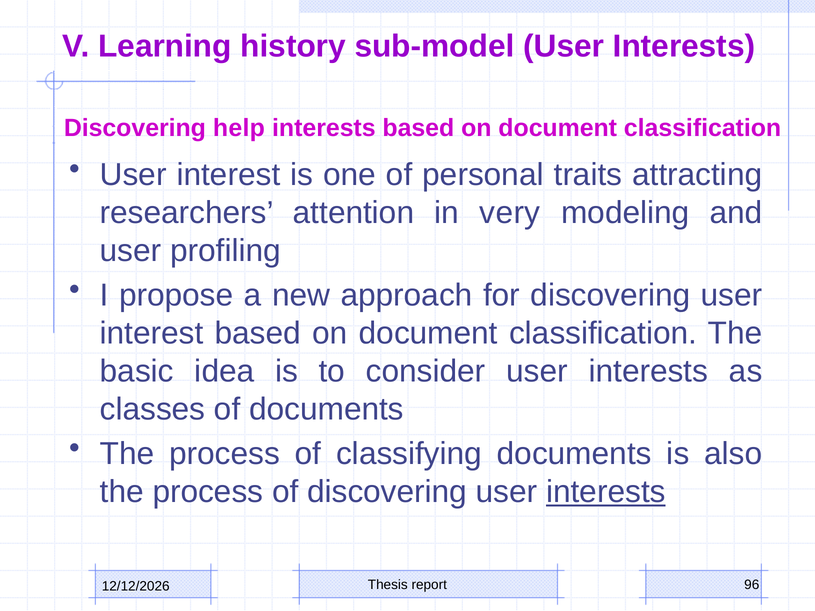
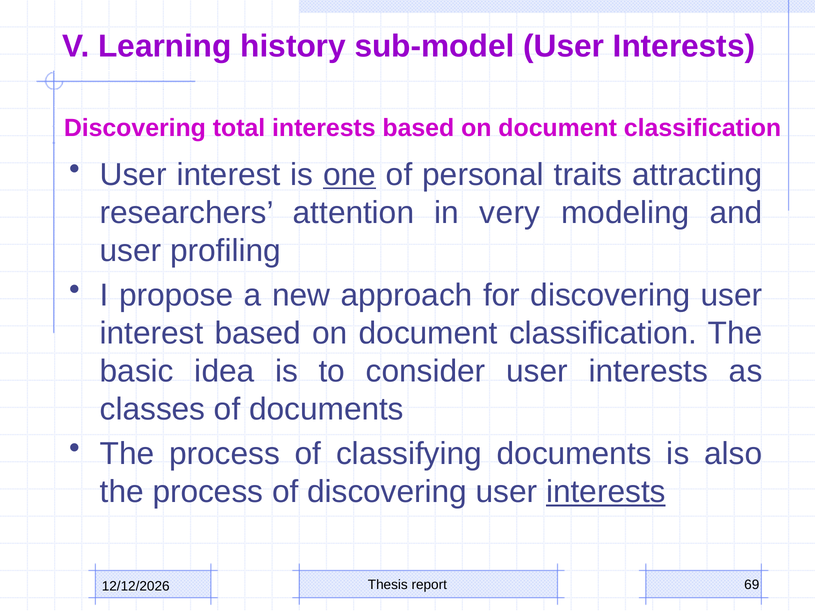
help: help -> total
one underline: none -> present
96: 96 -> 69
